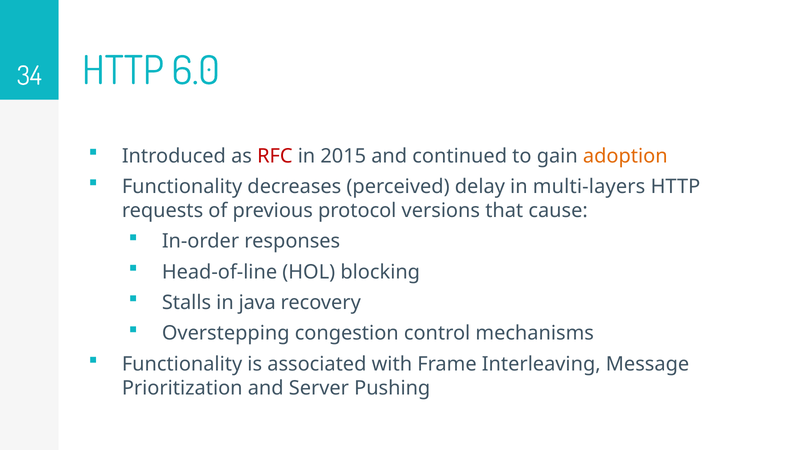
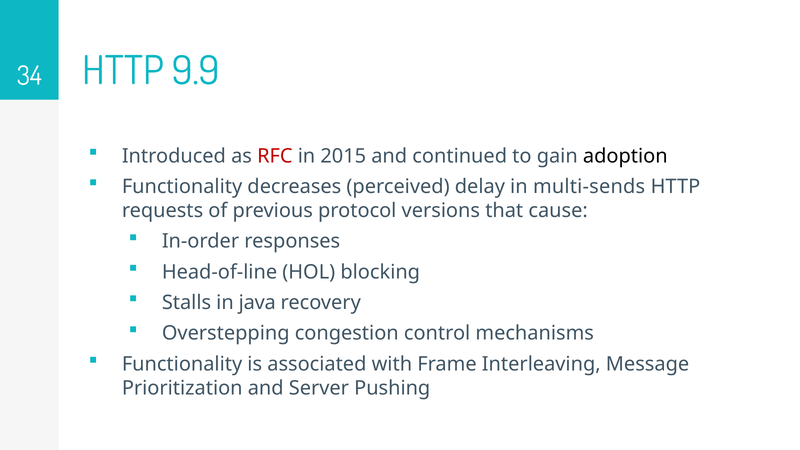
6.0: 6.0 -> 9.9
adoption colour: orange -> black
multi-layers: multi-layers -> multi-sends
